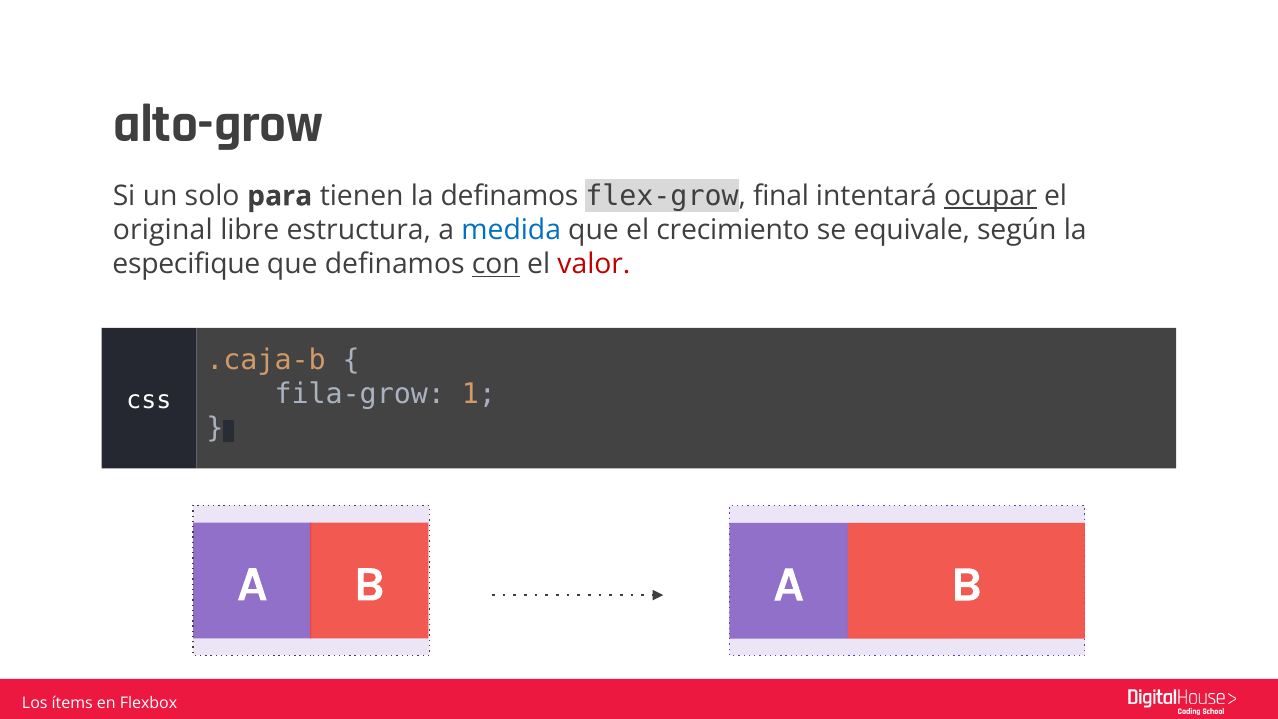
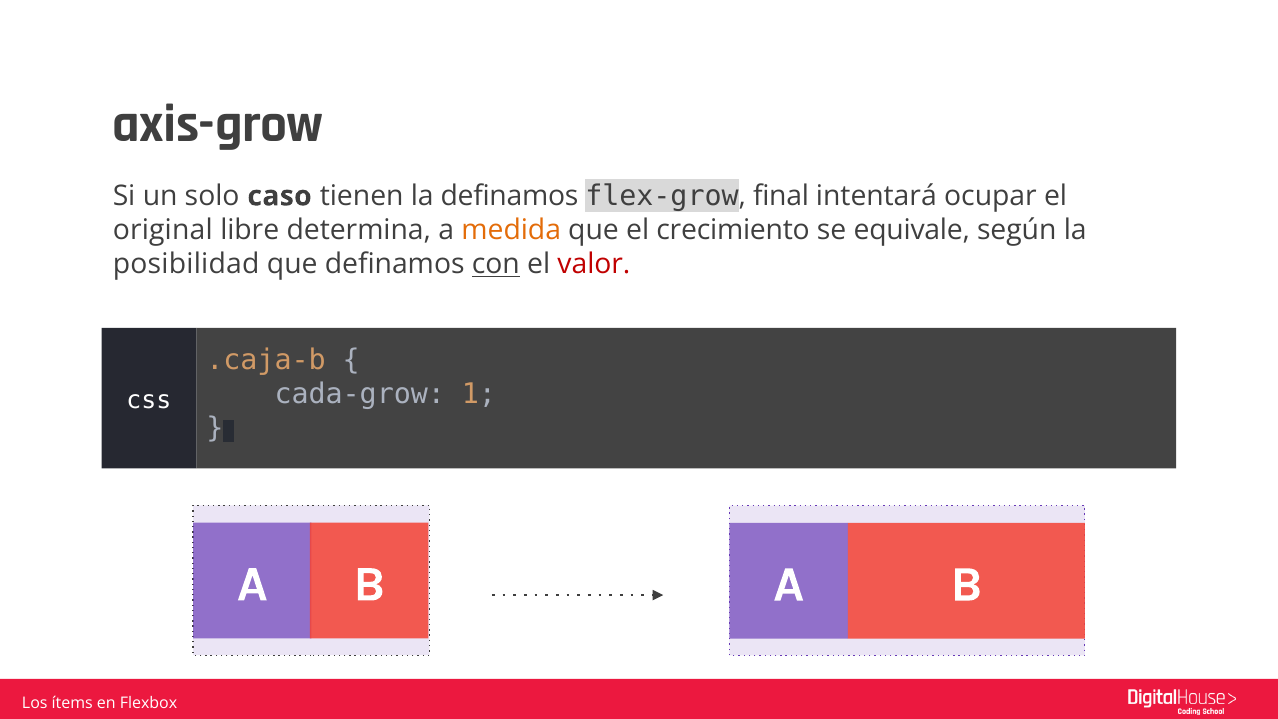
alto-grow: alto-grow -> axis-grow
para: para -> caso
ocupar underline: present -> none
estructura: estructura -> determina
medida colour: blue -> orange
especifique: especifique -> posibilidad
fila-grow: fila-grow -> cada-grow
